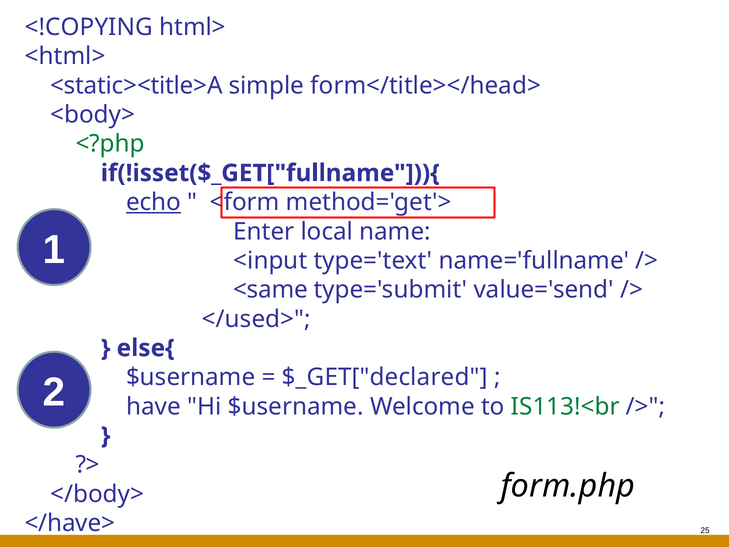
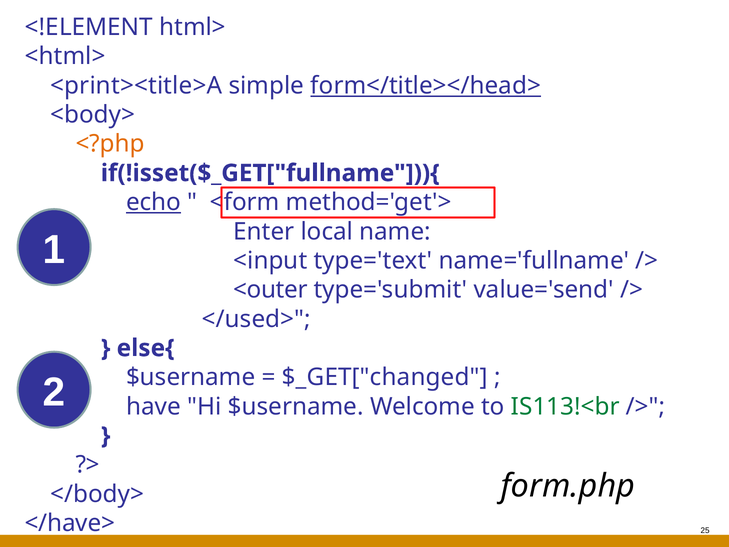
<!COPYING: <!COPYING -> <!ELEMENT
<static><title>A: <static><title>A -> <print><title>A
form</title></head> underline: none -> present
<?php colour: green -> orange
<same: <same -> <outer
$_GET["declared: $_GET["declared -> $_GET["changed
